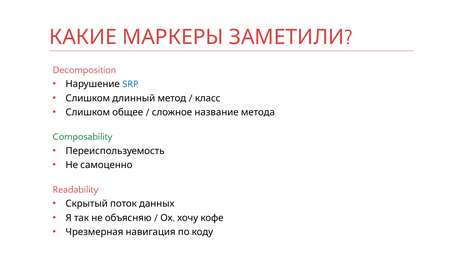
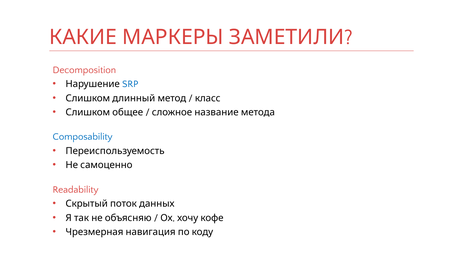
Composability colour: green -> blue
